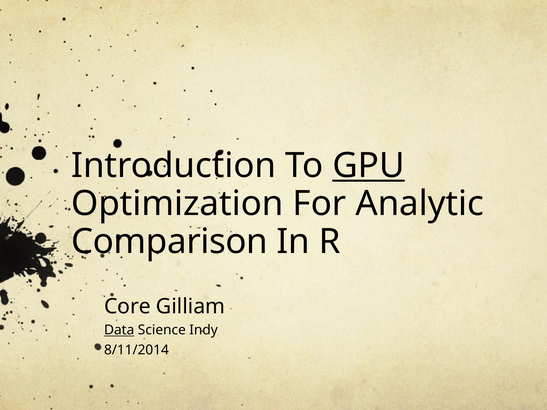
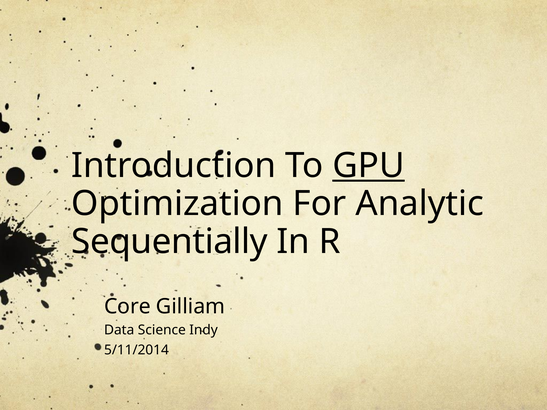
Comparison: Comparison -> Sequentially
Data underline: present -> none
8/11/2014: 8/11/2014 -> 5/11/2014
